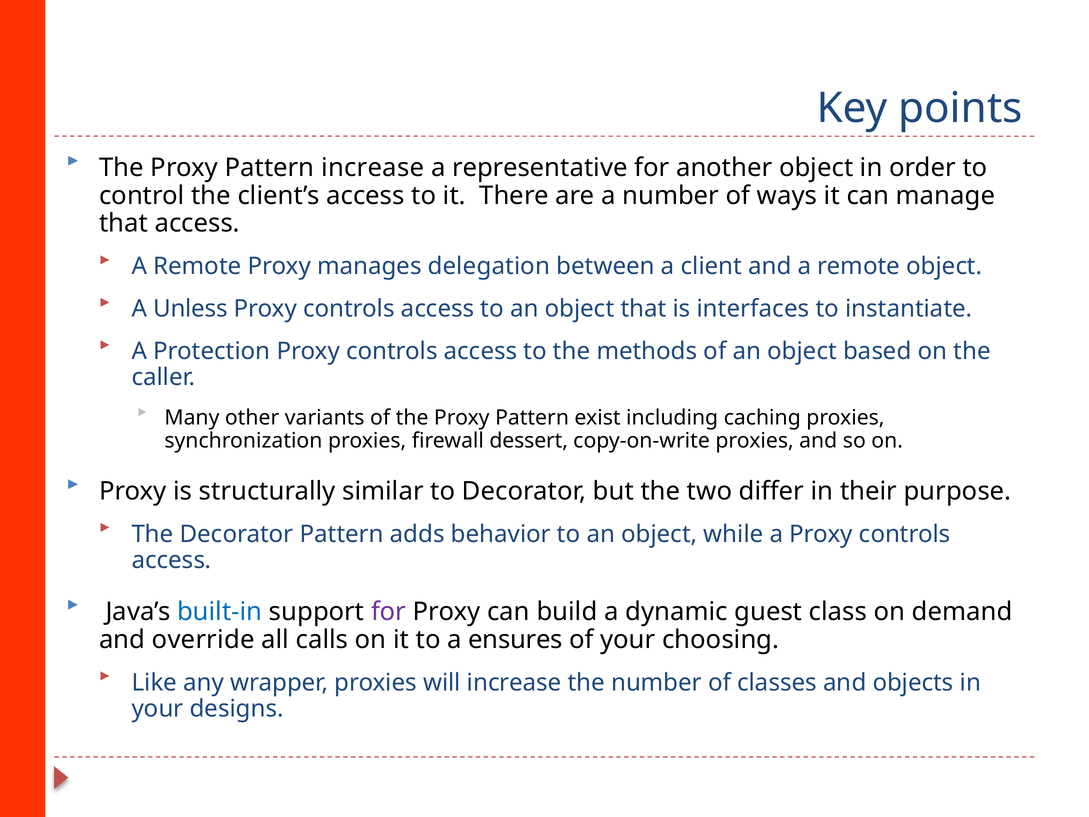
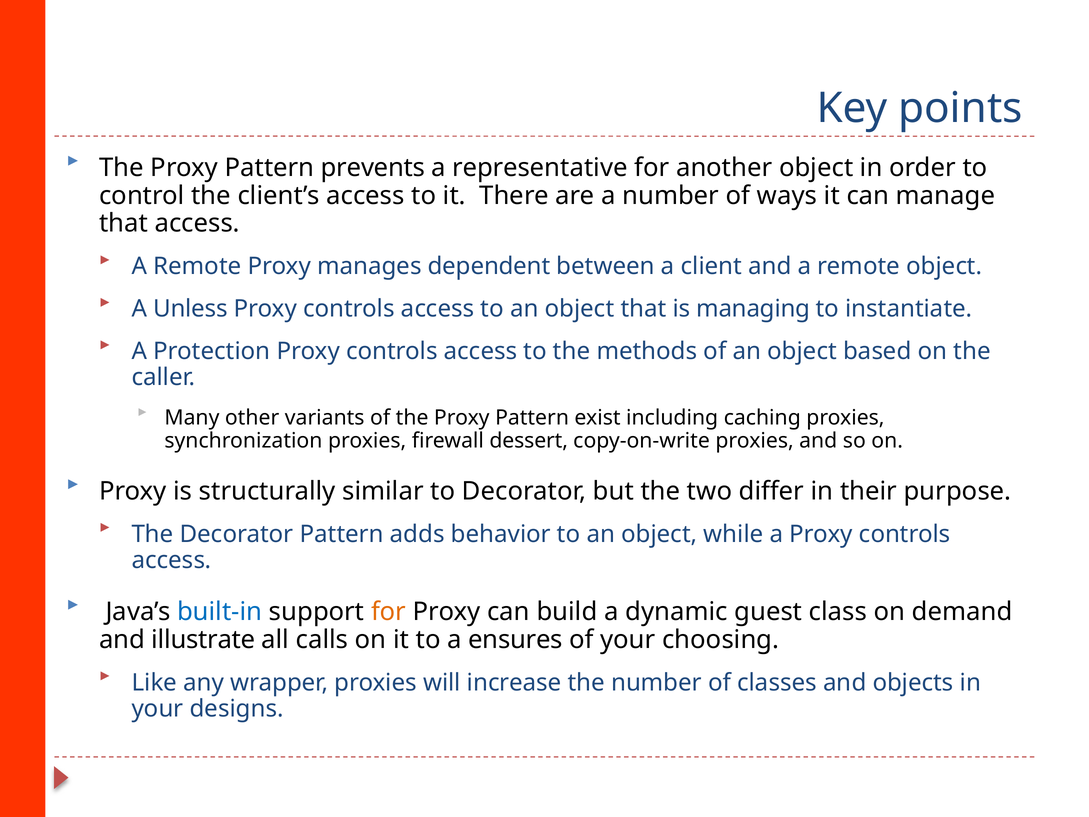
Pattern increase: increase -> prevents
delegation: delegation -> dependent
interfaces: interfaces -> managing
for at (389, 612) colour: purple -> orange
override: override -> illustrate
